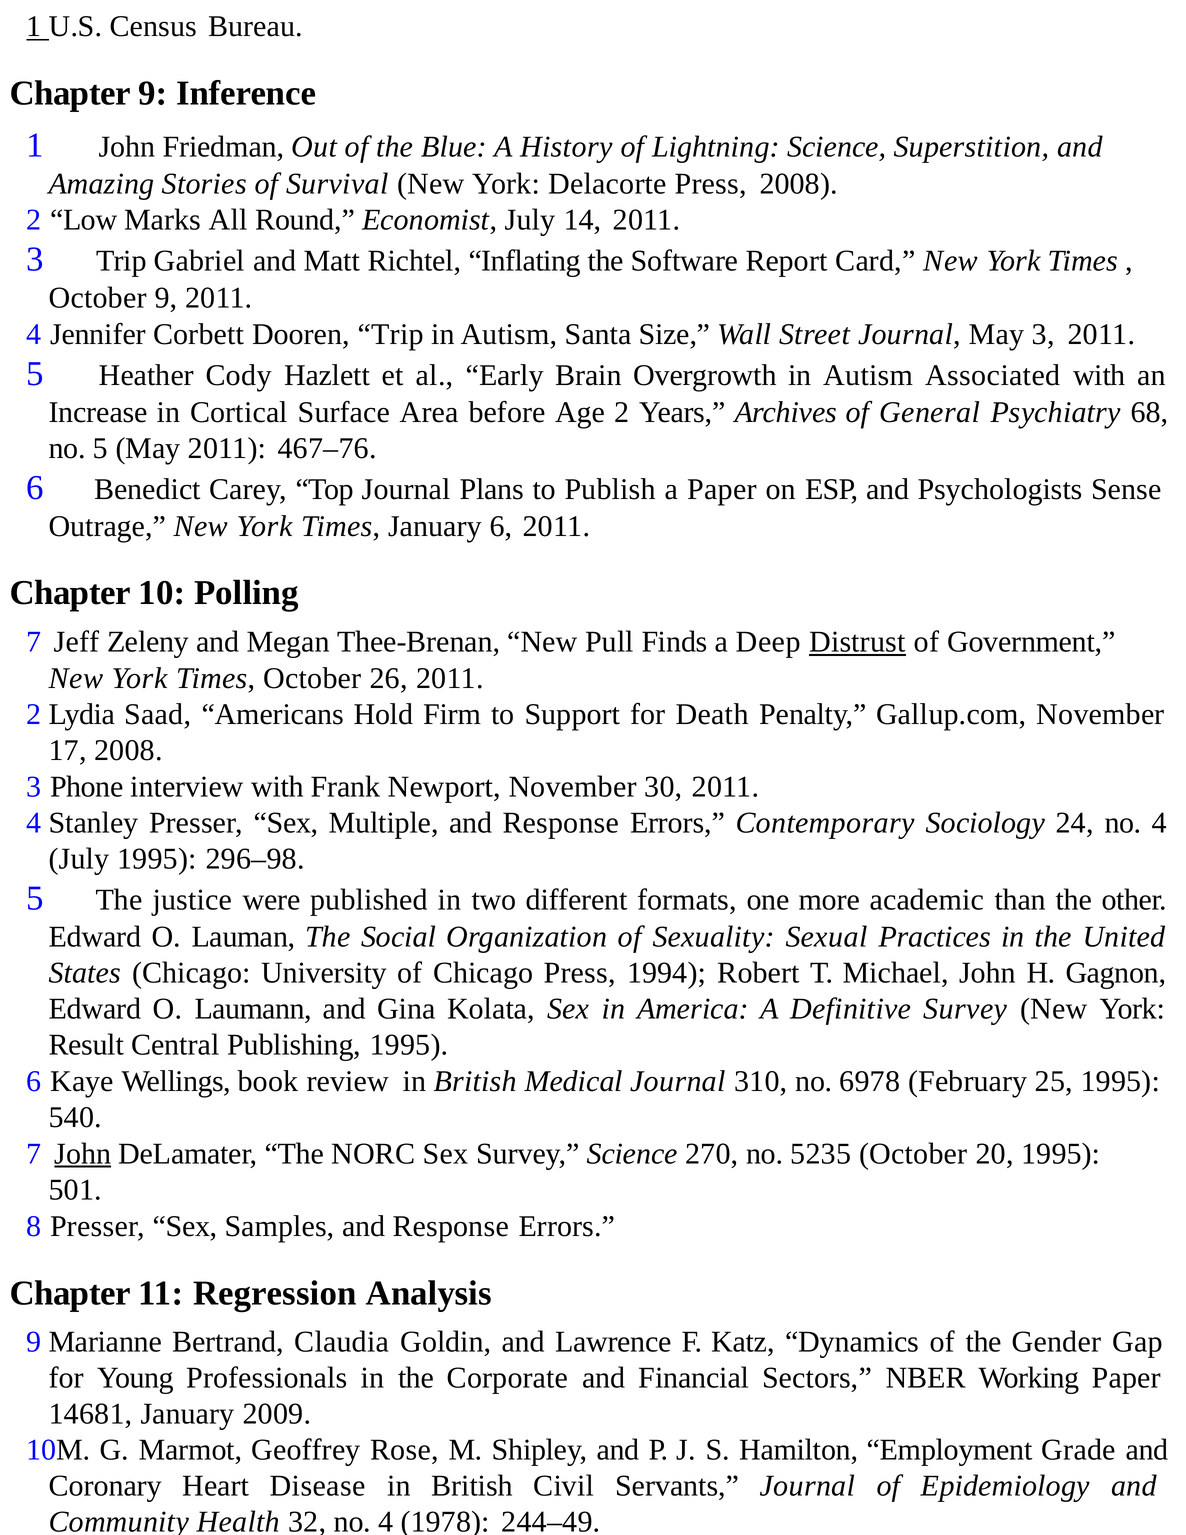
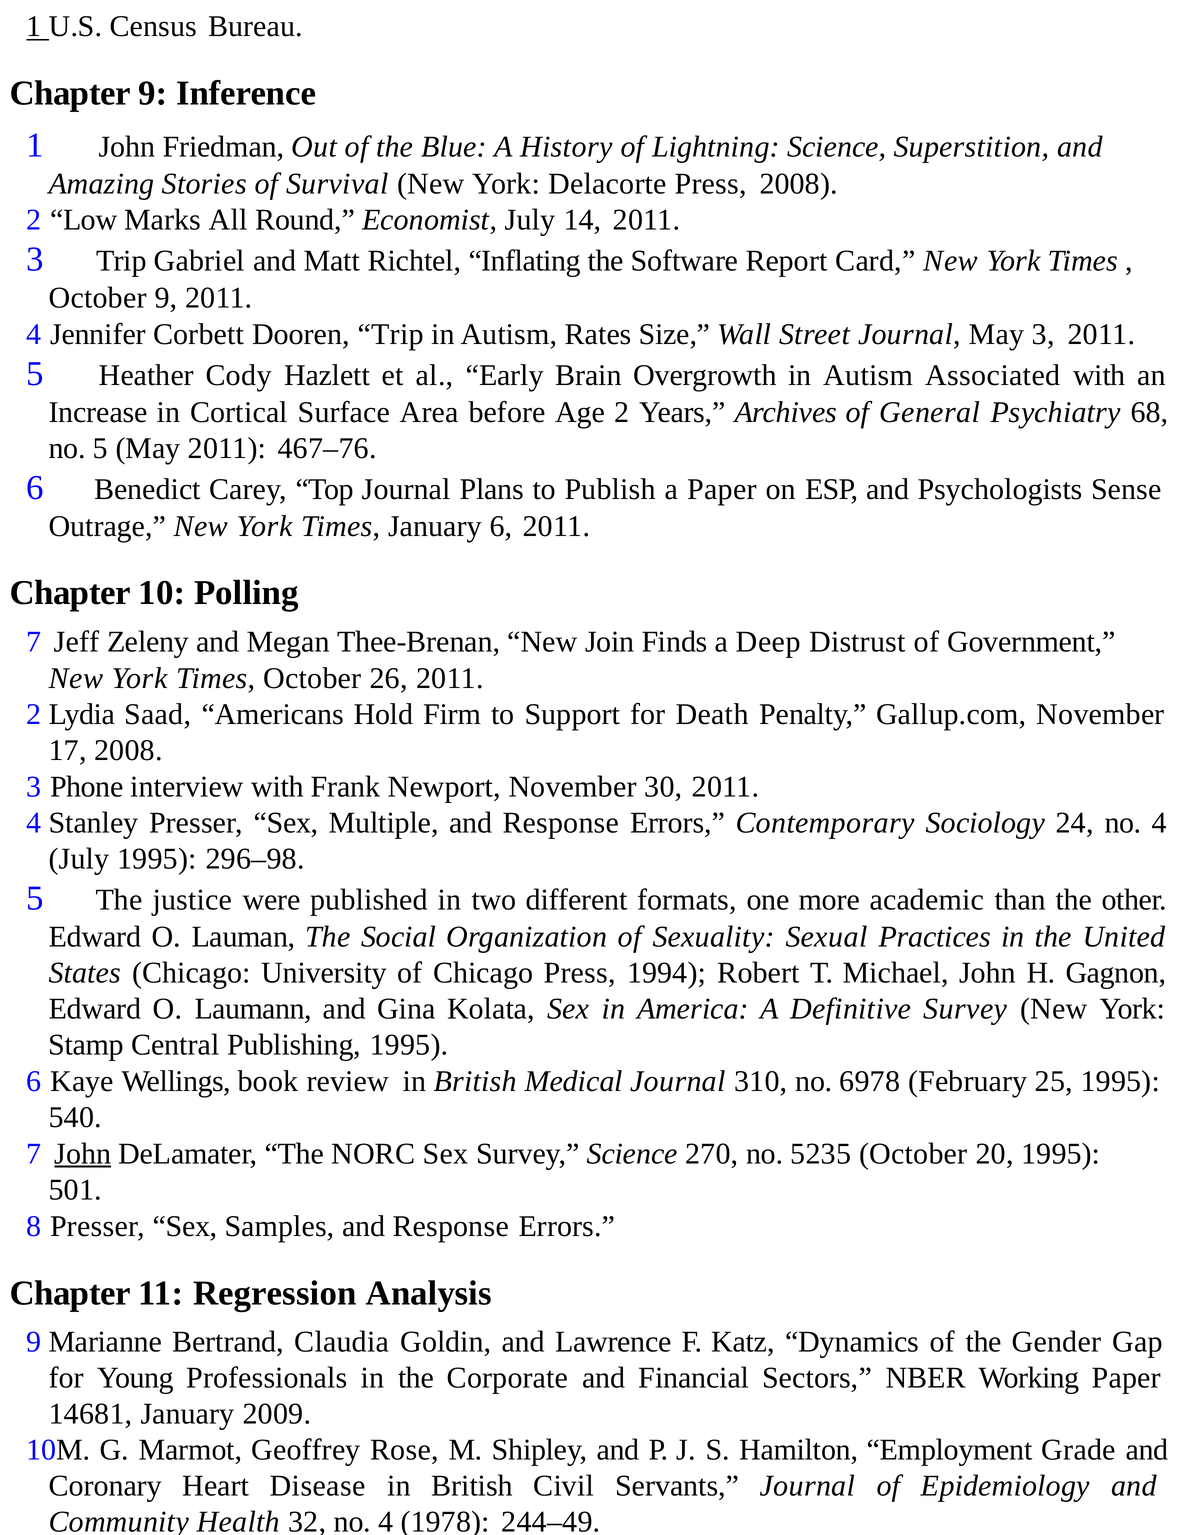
Santa: Santa -> Rates
Pull: Pull -> Join
Distrust underline: present -> none
Result: Result -> Stamp
